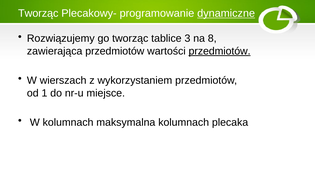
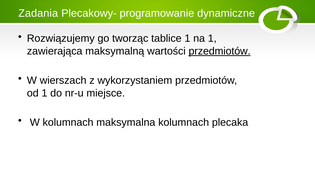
Tworząc at (38, 13): Tworząc -> Zadania
dynamiczne underline: present -> none
tablice 3: 3 -> 1
na 8: 8 -> 1
zawierająca przedmiotów: przedmiotów -> maksymalną
